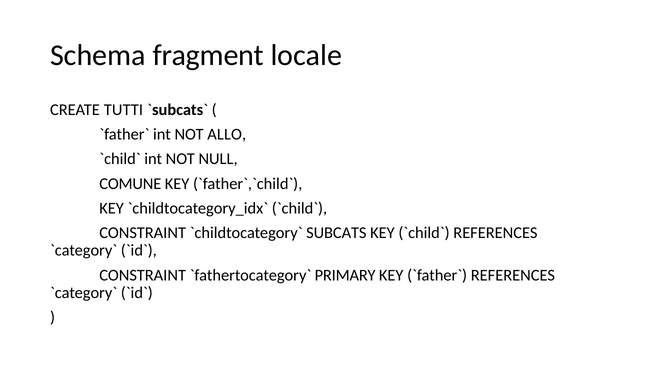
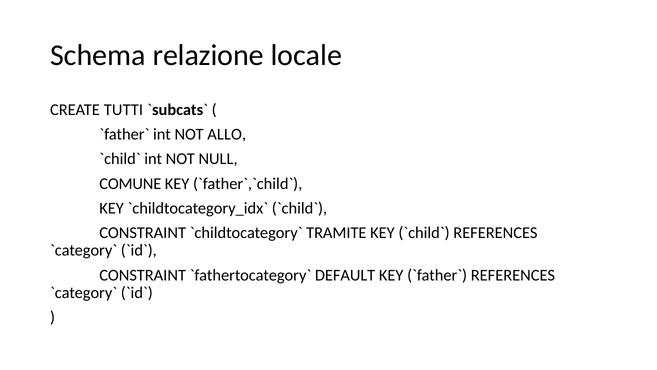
fragment: fragment -> relazione
SUBCATS: SUBCATS -> TRAMITE
PRIMARY: PRIMARY -> DEFAULT
